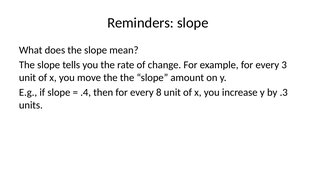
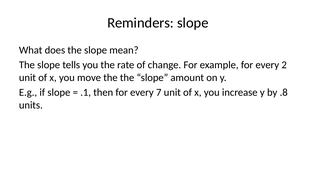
3: 3 -> 2
.4: .4 -> .1
8: 8 -> 7
.3: .3 -> .8
